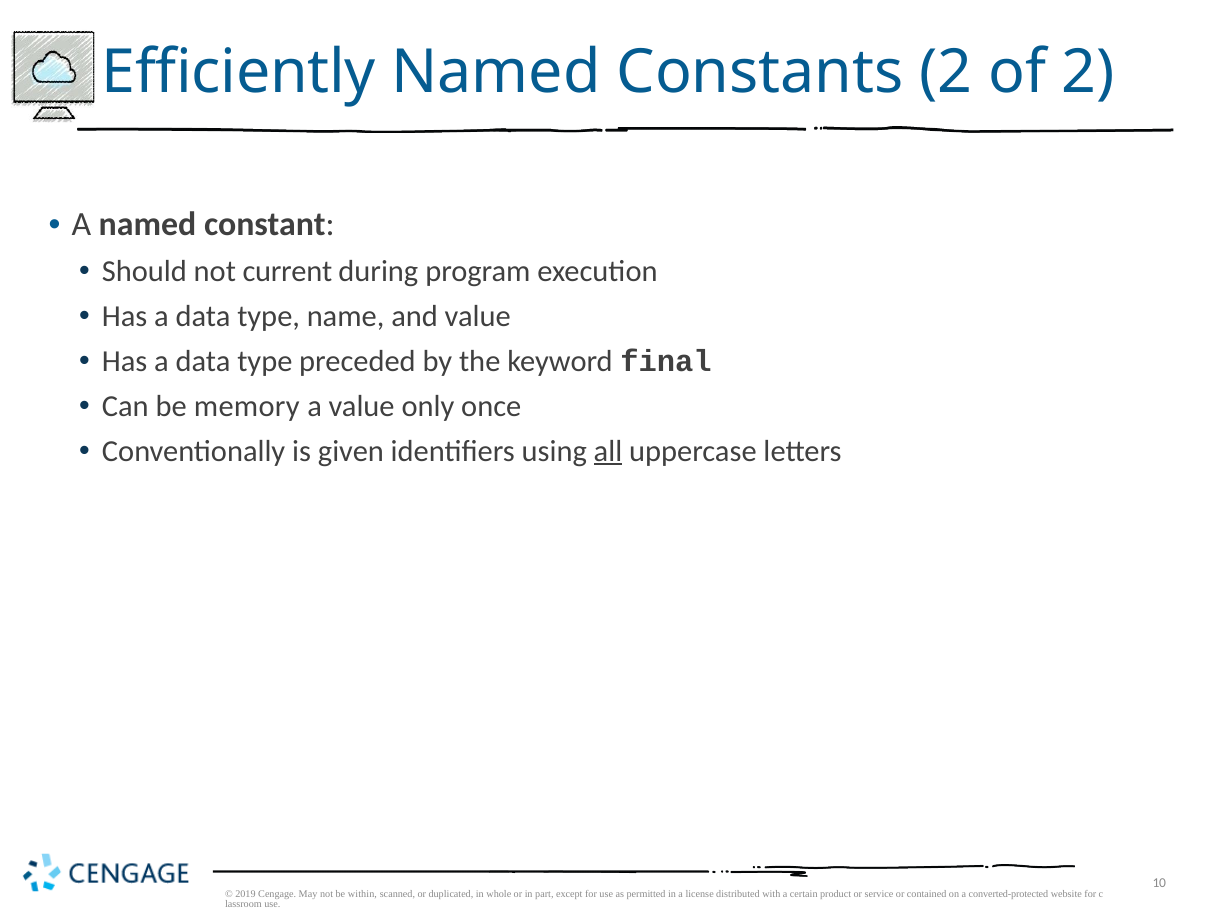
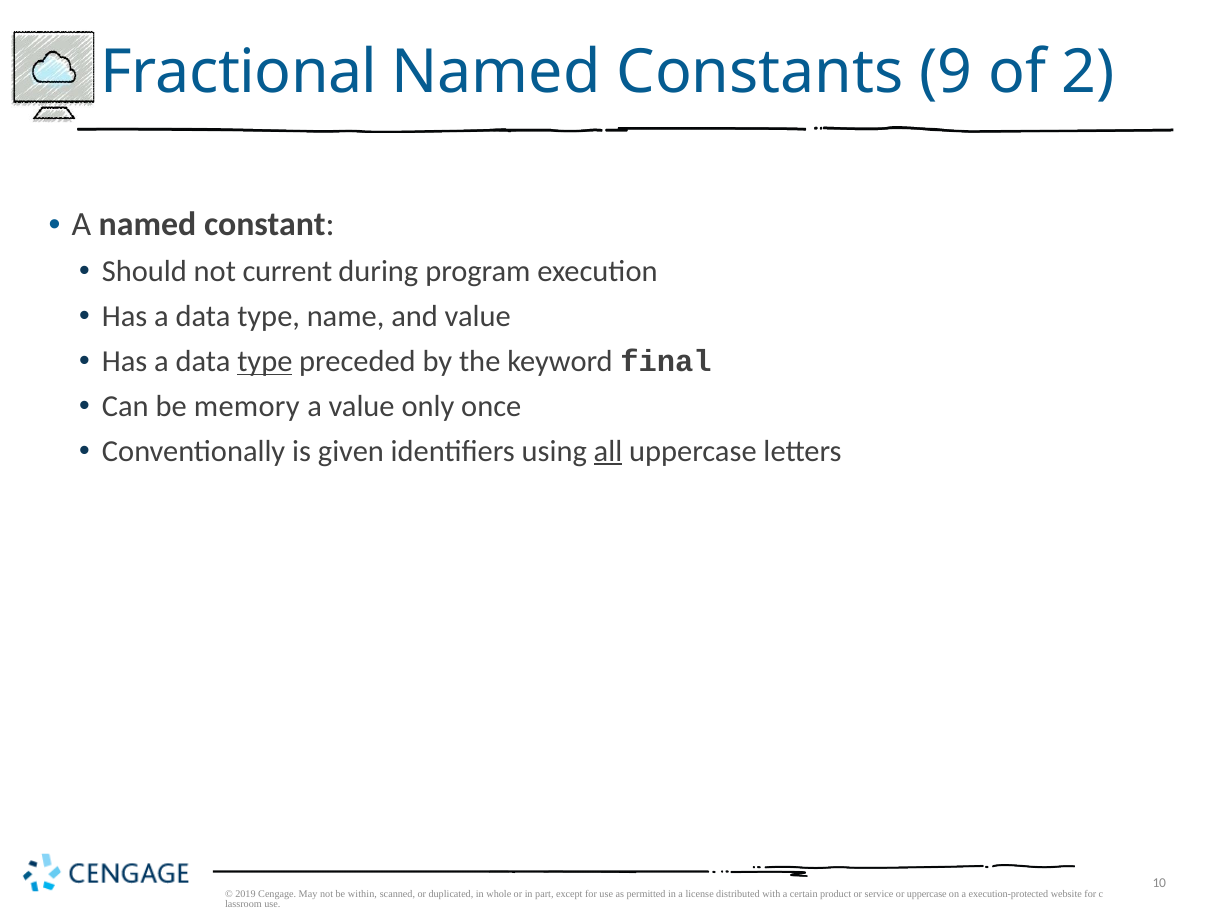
Efficiently: Efficiently -> Fractional
Constants 2: 2 -> 9
type at (265, 361) underline: none -> present
or contained: contained -> uppercase
converted-protected: converted-protected -> execution-protected
